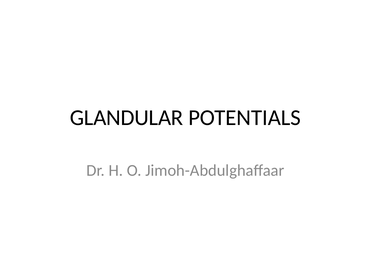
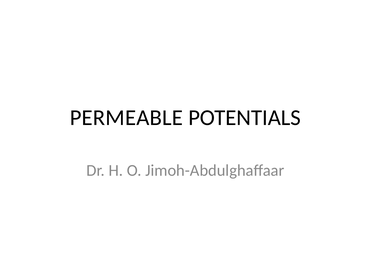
GLANDULAR: GLANDULAR -> PERMEABLE
